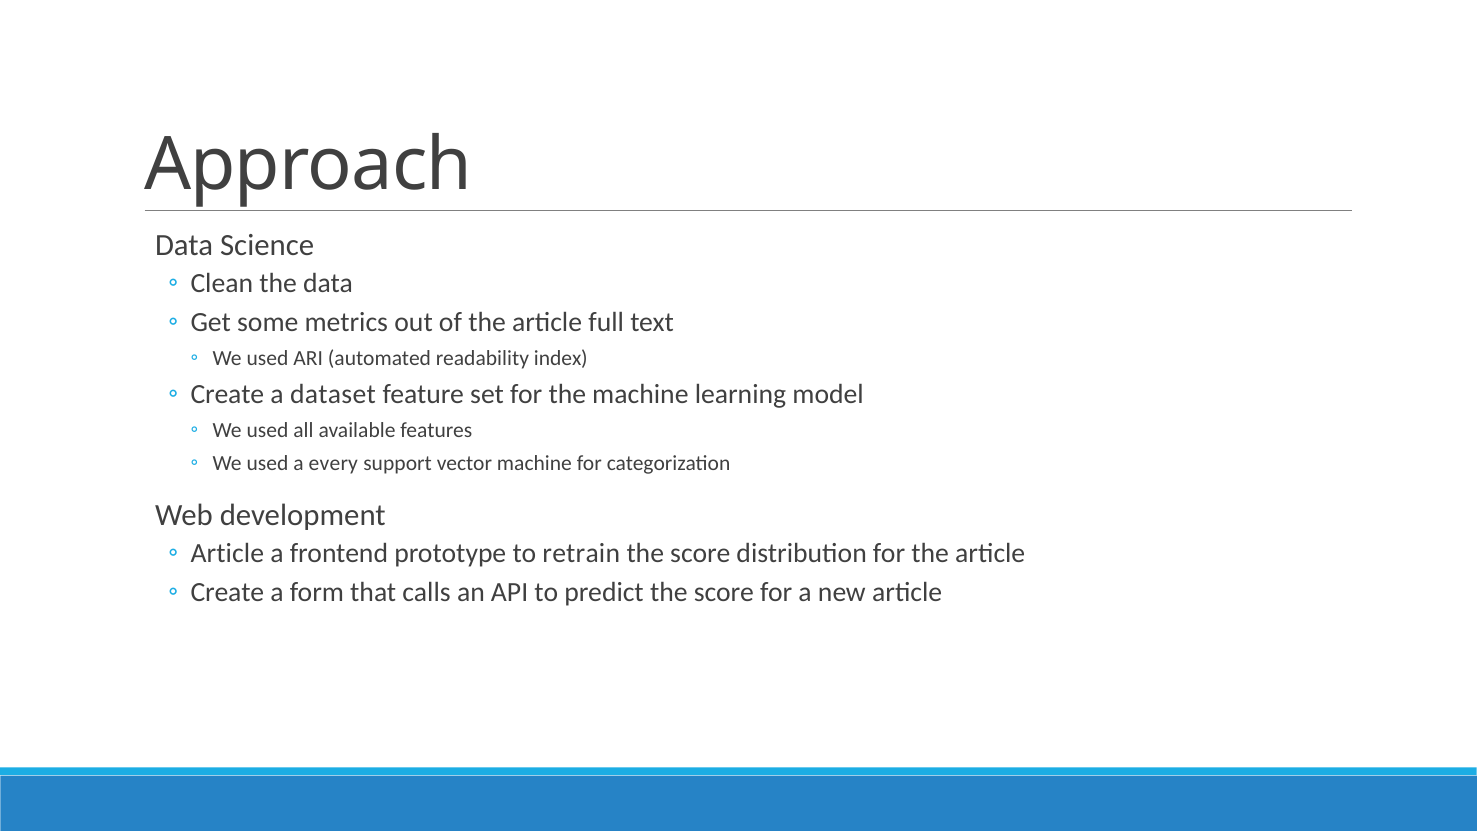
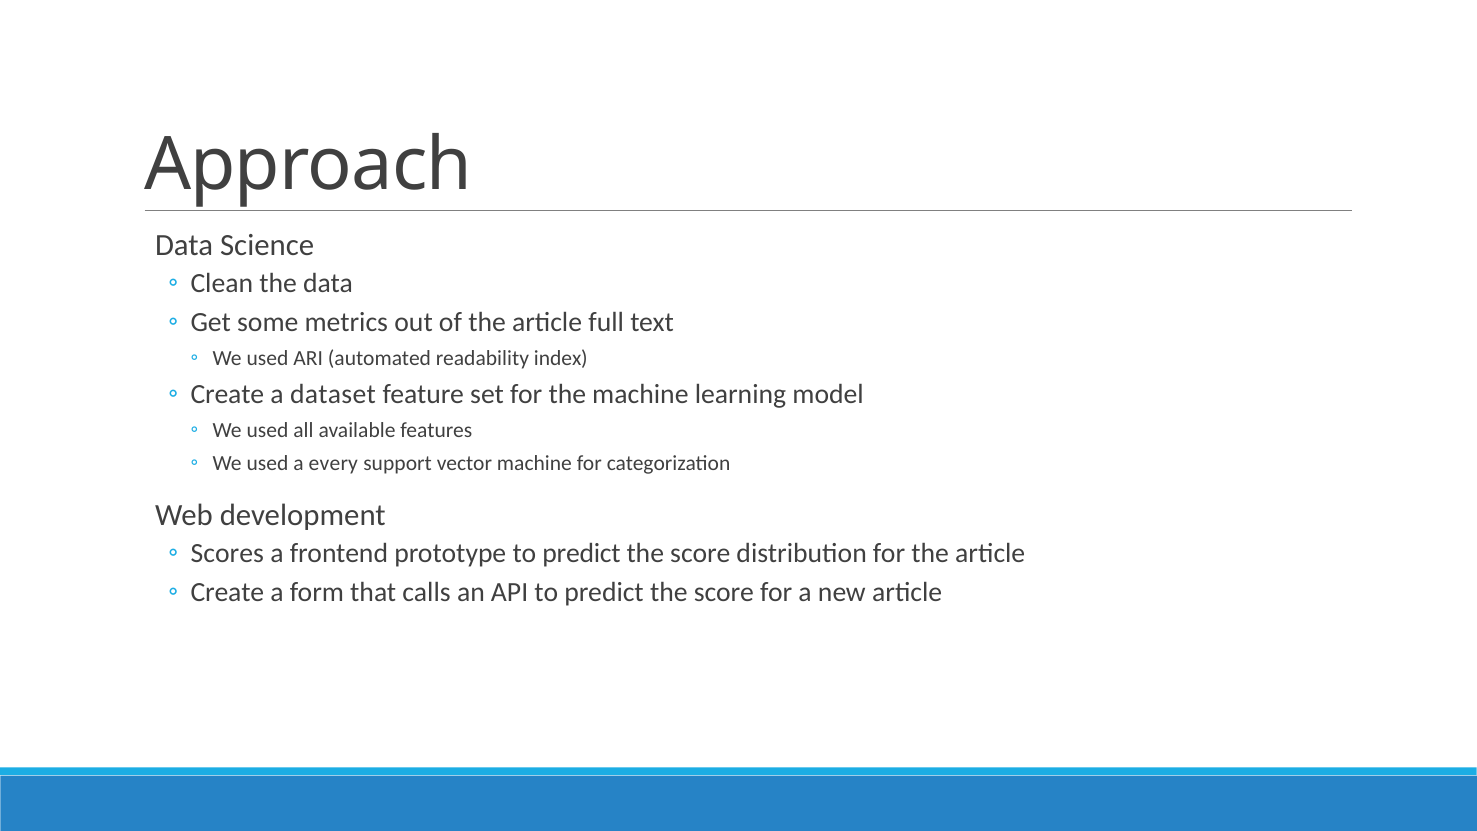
Article at (227, 553): Article -> Scores
prototype to retrain: retrain -> predict
